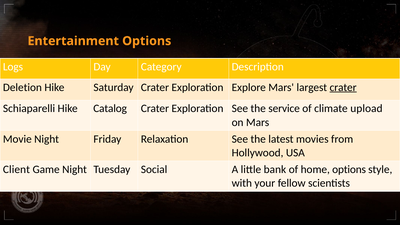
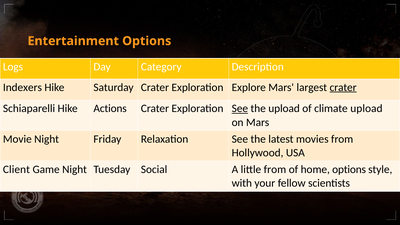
Deletion: Deletion -> Indexers
Catalog: Catalog -> Actions
See at (240, 109) underline: none -> present
the service: service -> upload
little bank: bank -> from
